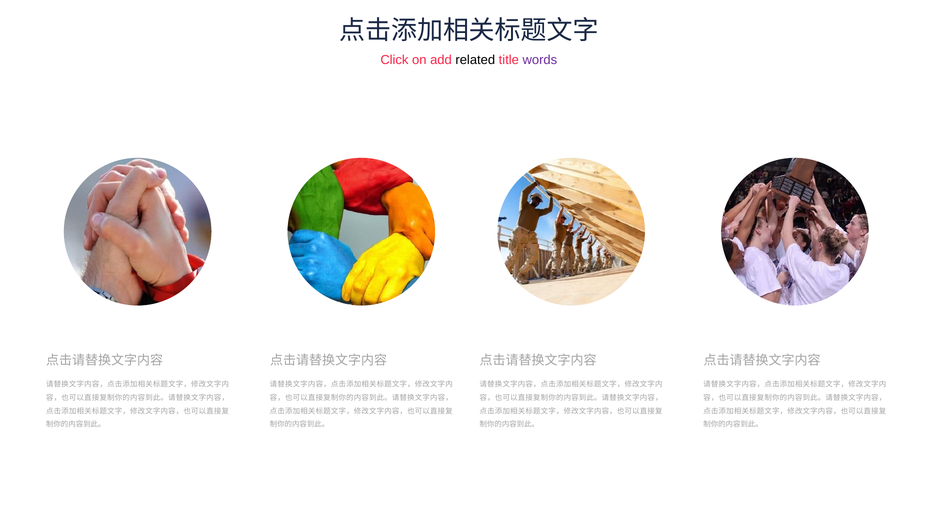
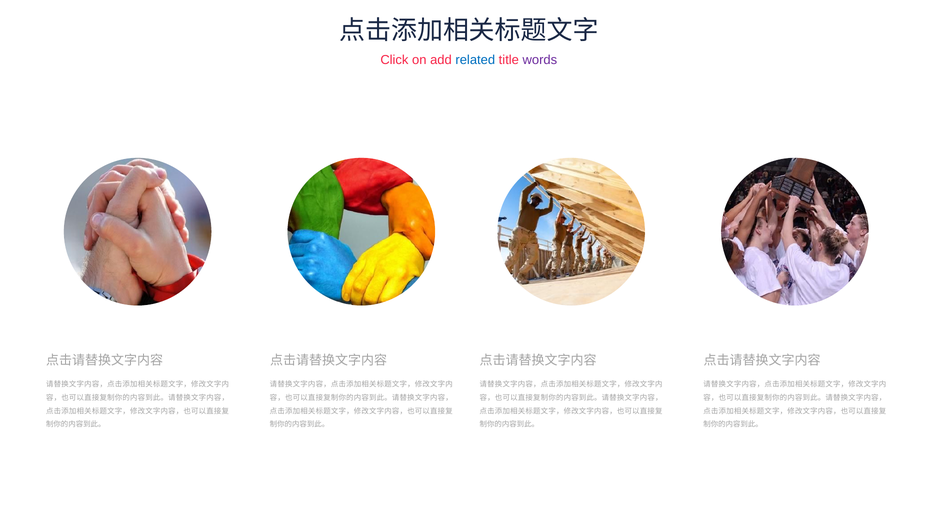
related colour: black -> blue
